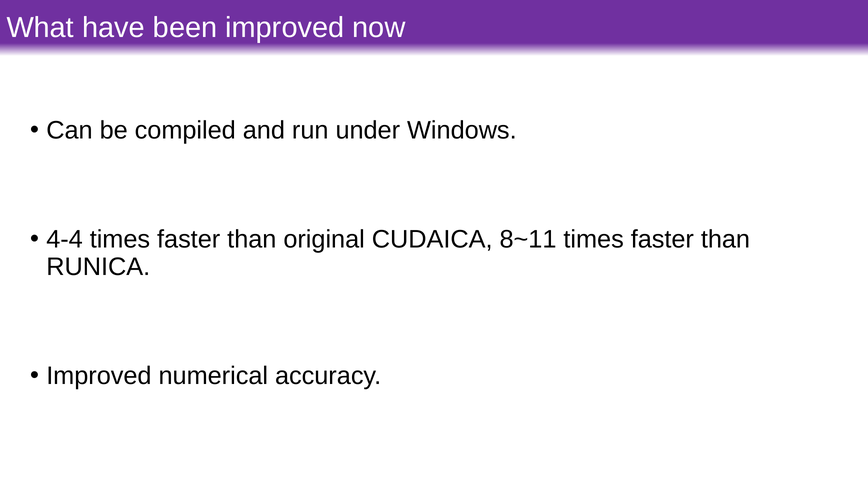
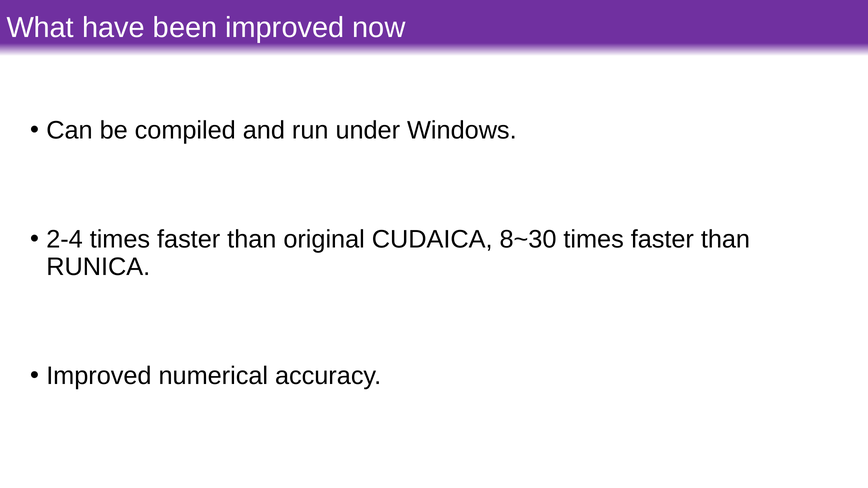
4-4: 4-4 -> 2-4
8~11: 8~11 -> 8~30
